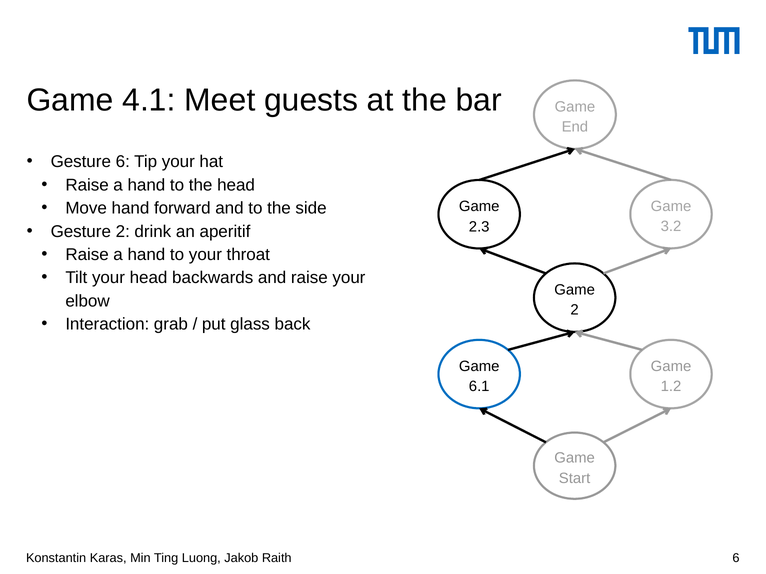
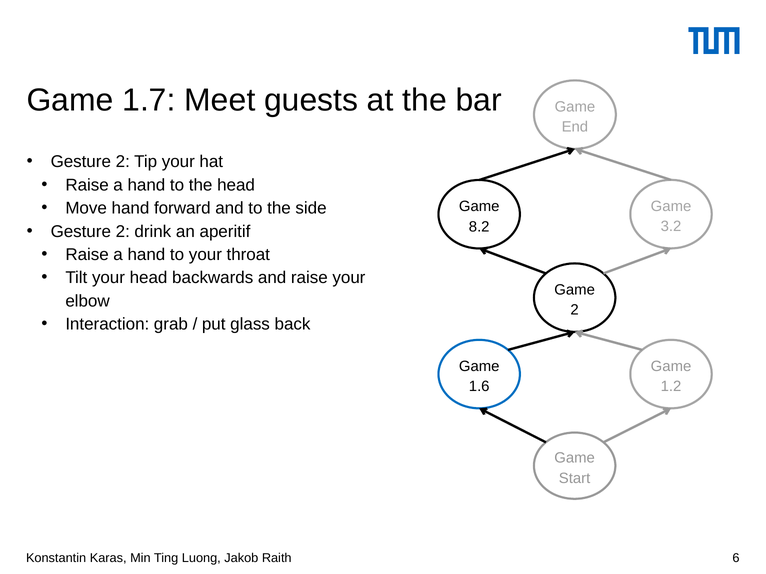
4.1: 4.1 -> 1.7
6 at (123, 162): 6 -> 2
2.3: 2.3 -> 8.2
6.1: 6.1 -> 1.6
